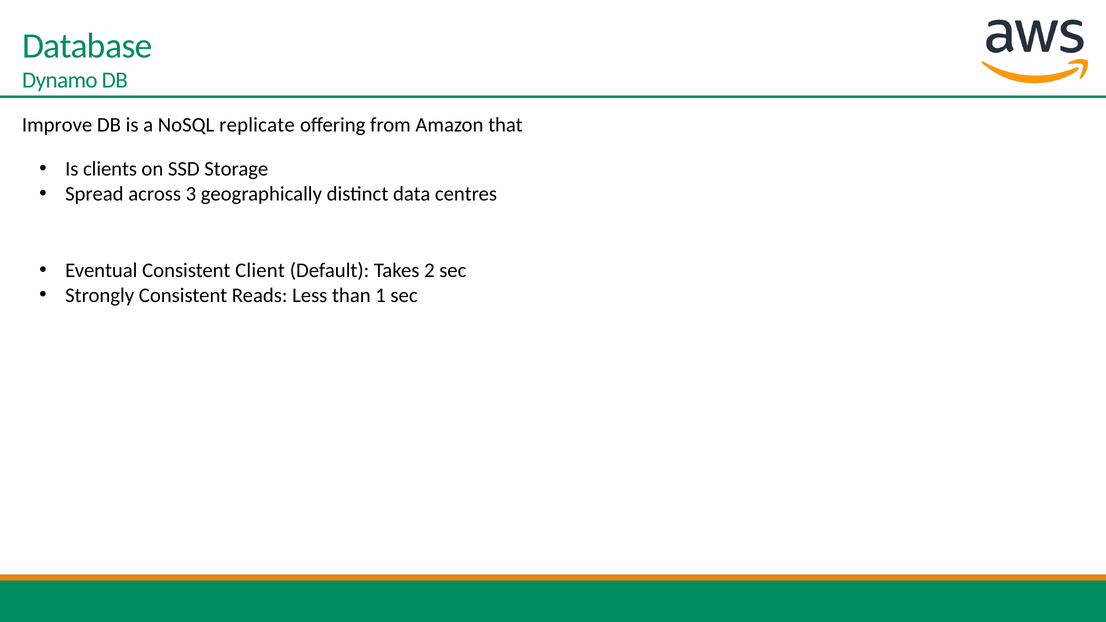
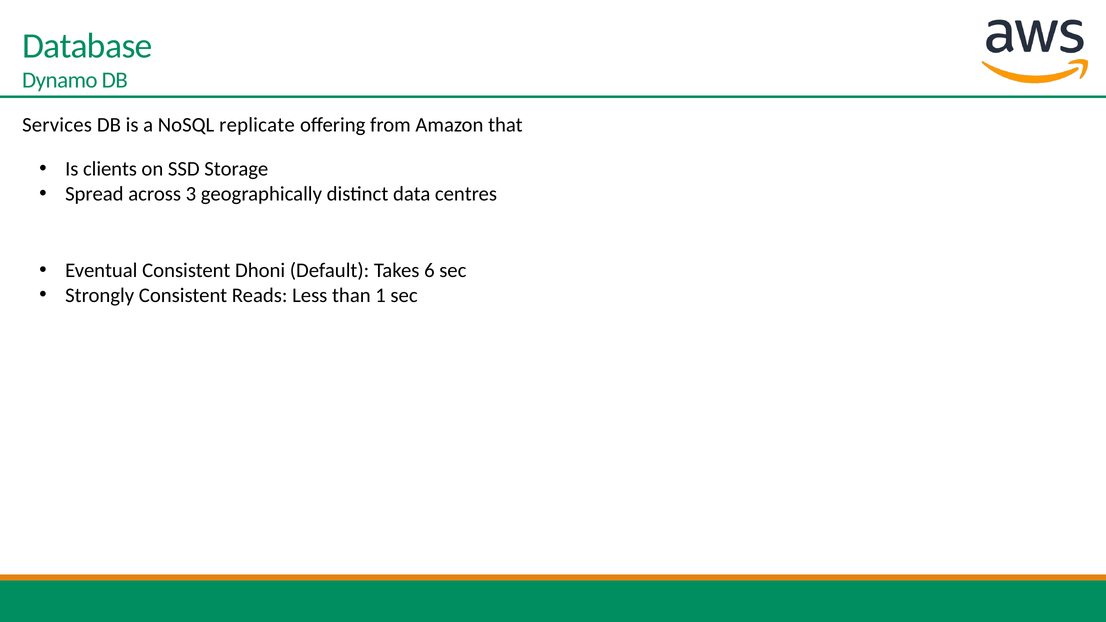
Improve: Improve -> Services
Client: Client -> Dhoni
2: 2 -> 6
